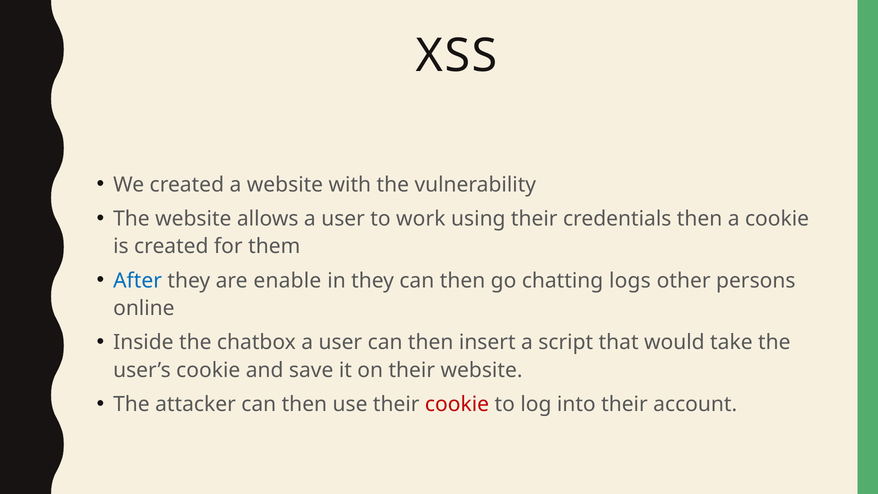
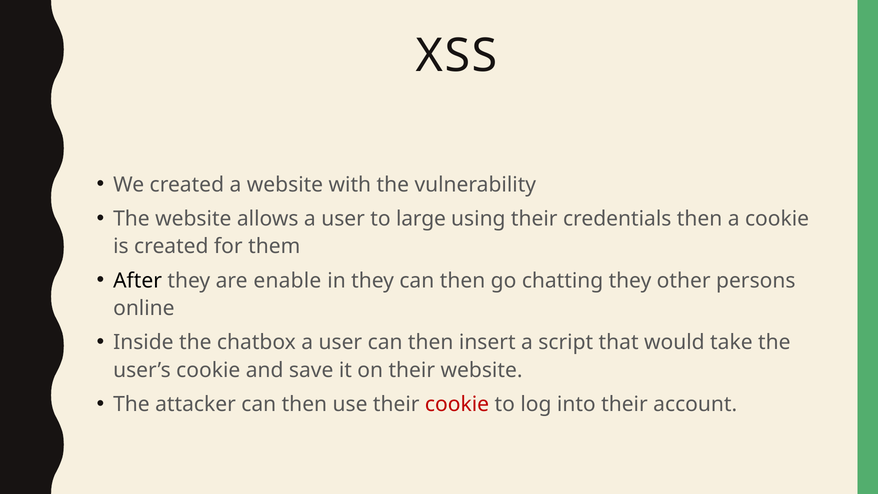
work: work -> large
After colour: blue -> black
chatting logs: logs -> they
